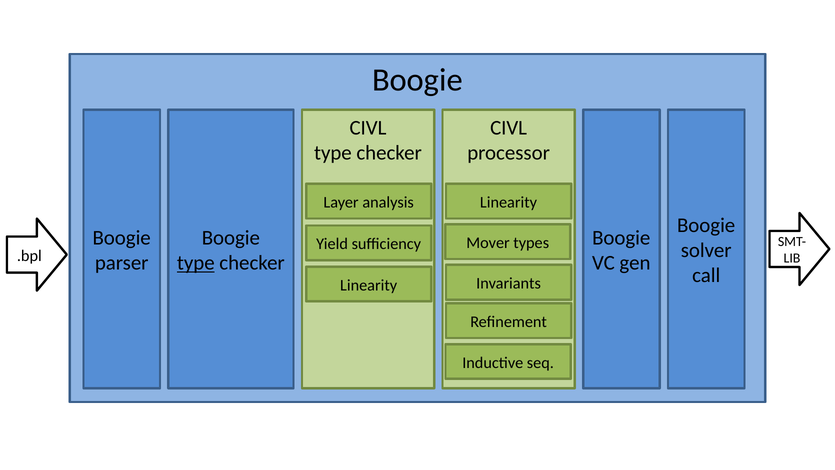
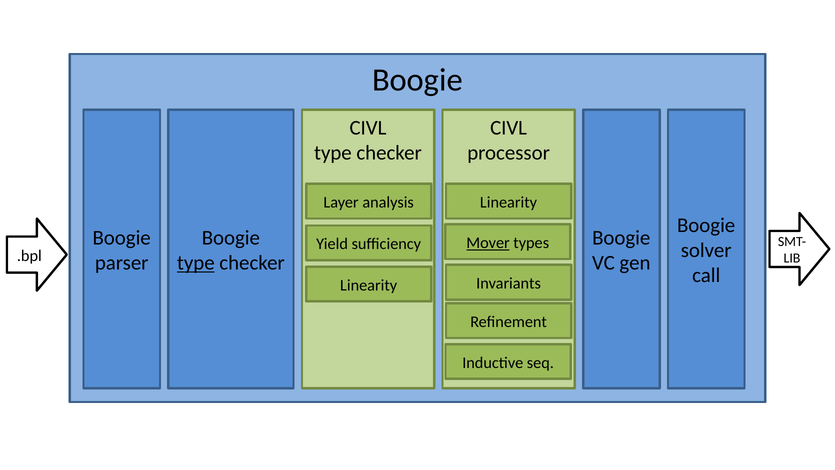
Mover underline: none -> present
